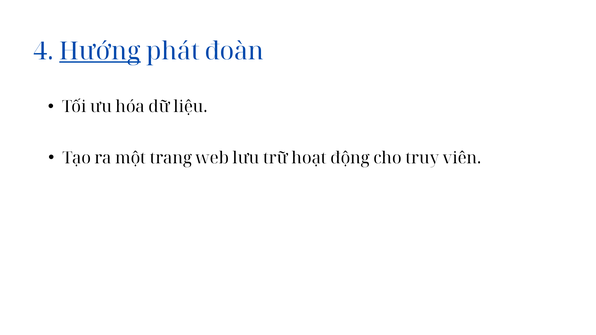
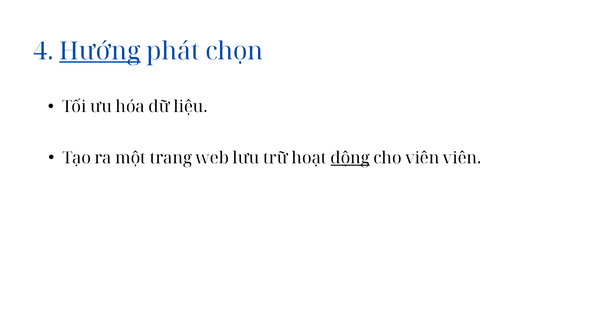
đoàn: đoàn -> chọn
động underline: none -> present
cho truy: truy -> viên
